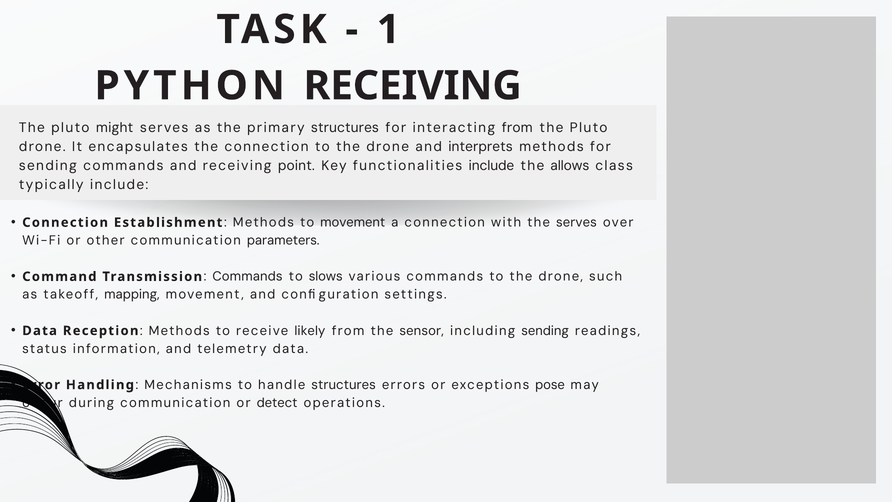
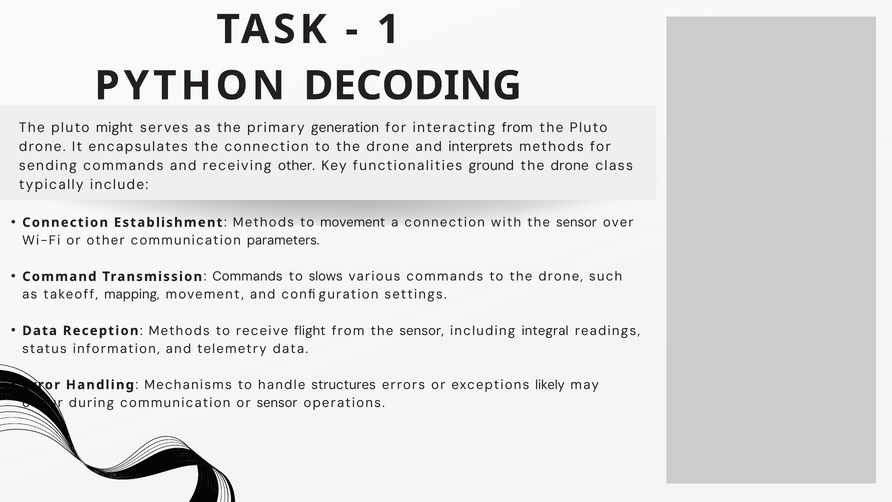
PYTHON RECEIVING: RECEIVING -> DECODING
primary structures: structures -> generation
receiving point: point -> other
functionalities include: include -> ground
allows at (570, 166): allows -> drone
with the serves: serves -> sensor
likely: likely -> flight
including sending: sending -> integral
pose: pose -> likely
or detect: detect -> sensor
